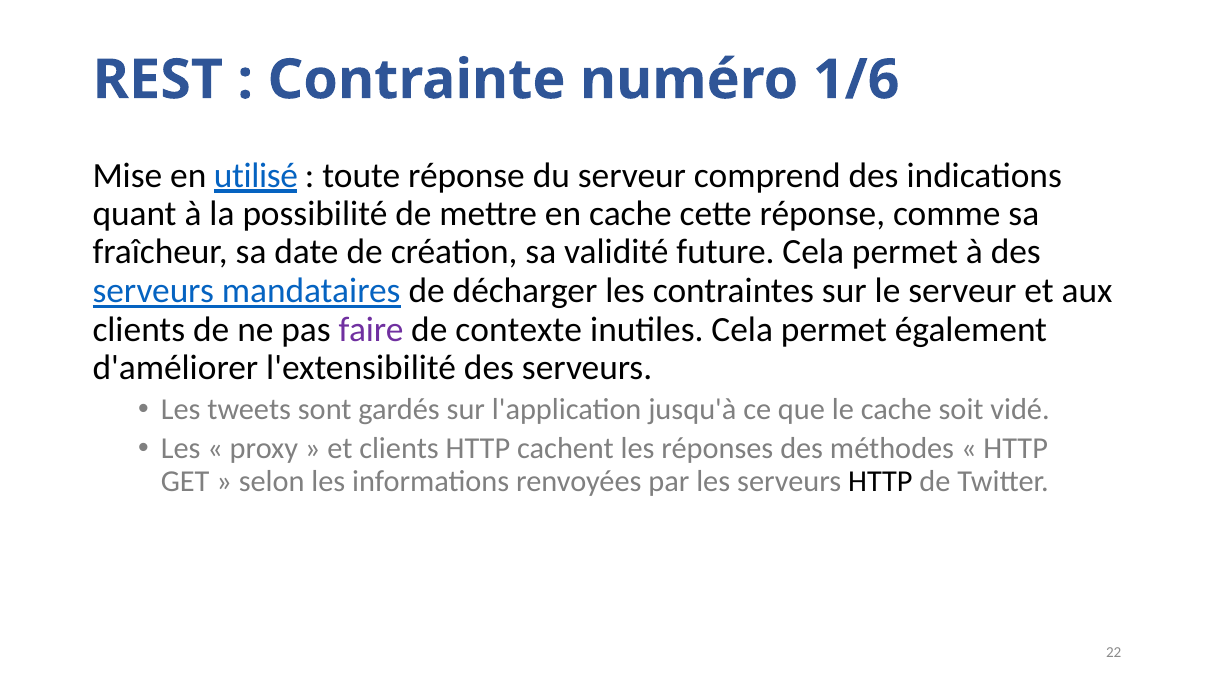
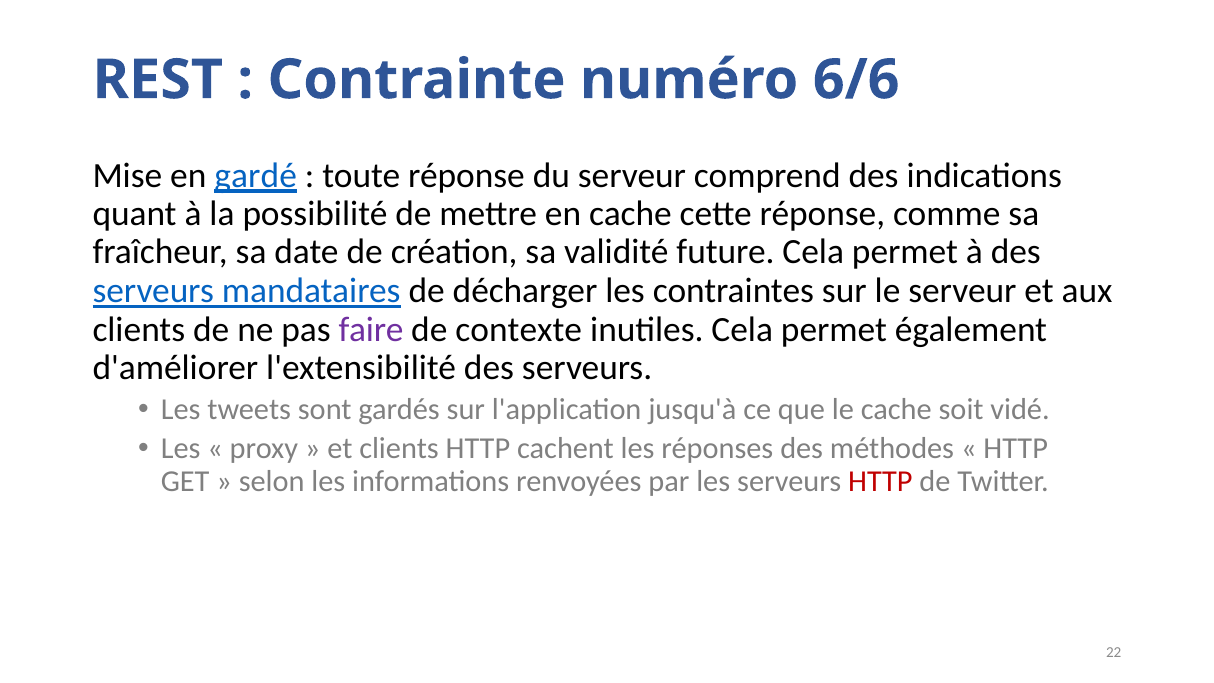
1/6: 1/6 -> 6/6
utilisé: utilisé -> gardé
HTTP at (880, 481) colour: black -> red
